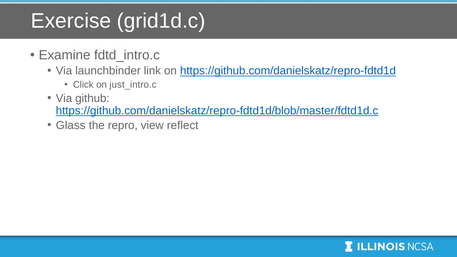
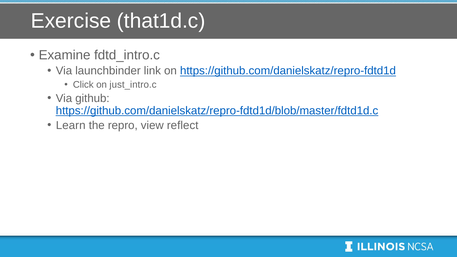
grid1d.c: grid1d.c -> that1d.c
Glass: Glass -> Learn
